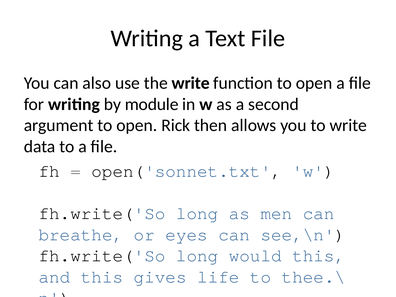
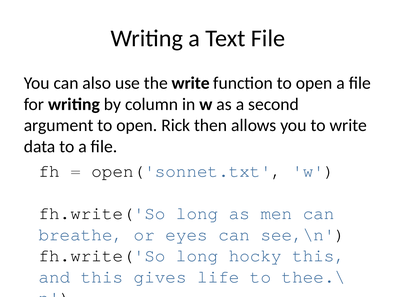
module: module -> column
would: would -> hocky
